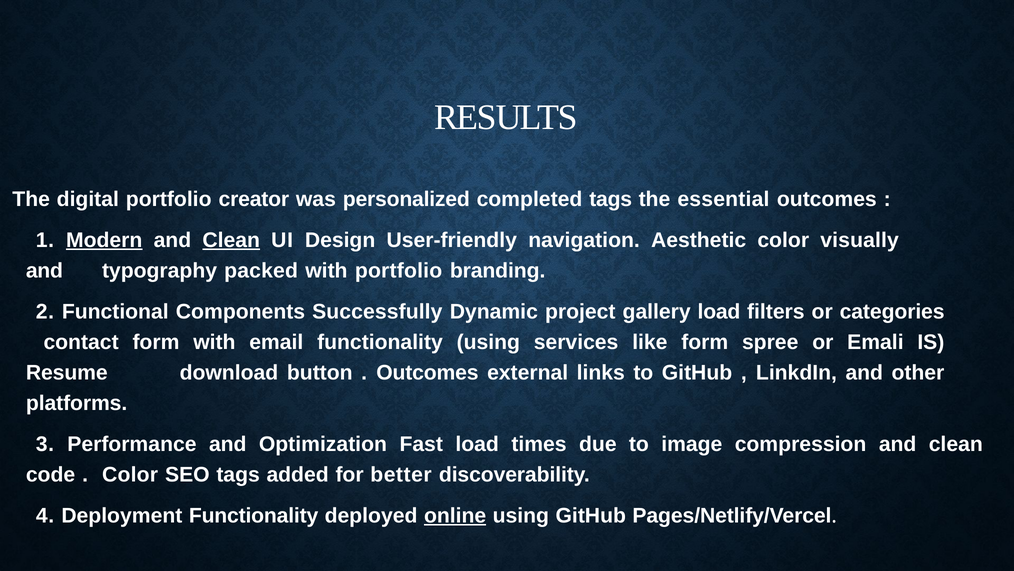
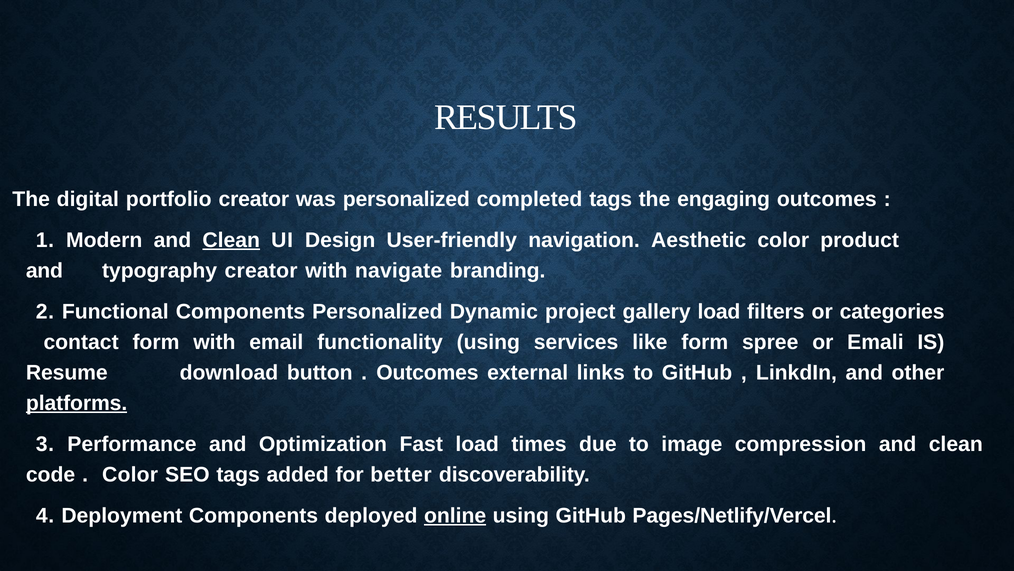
essential: essential -> engaging
Modern underline: present -> none
visually: visually -> product
typography packed: packed -> creator
with portfolio: portfolio -> navigate
Components Successfully: Successfully -> Personalized
platforms underline: none -> present
Deployment Functionality: Functionality -> Components
